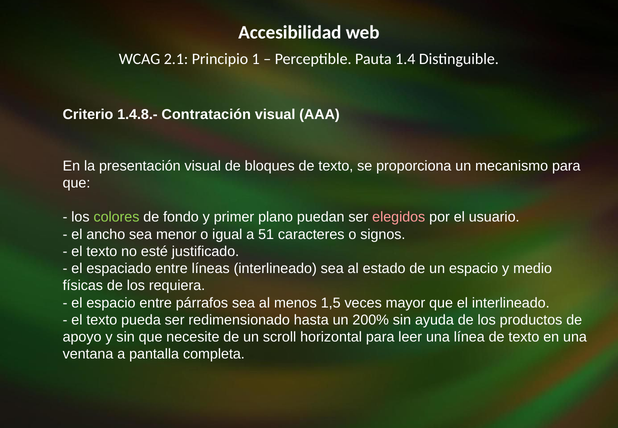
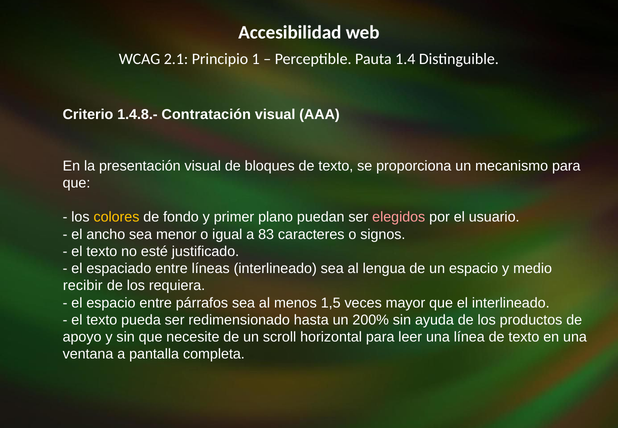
colores colour: light green -> yellow
51: 51 -> 83
estado: estado -> lengua
físicas: físicas -> recibir
